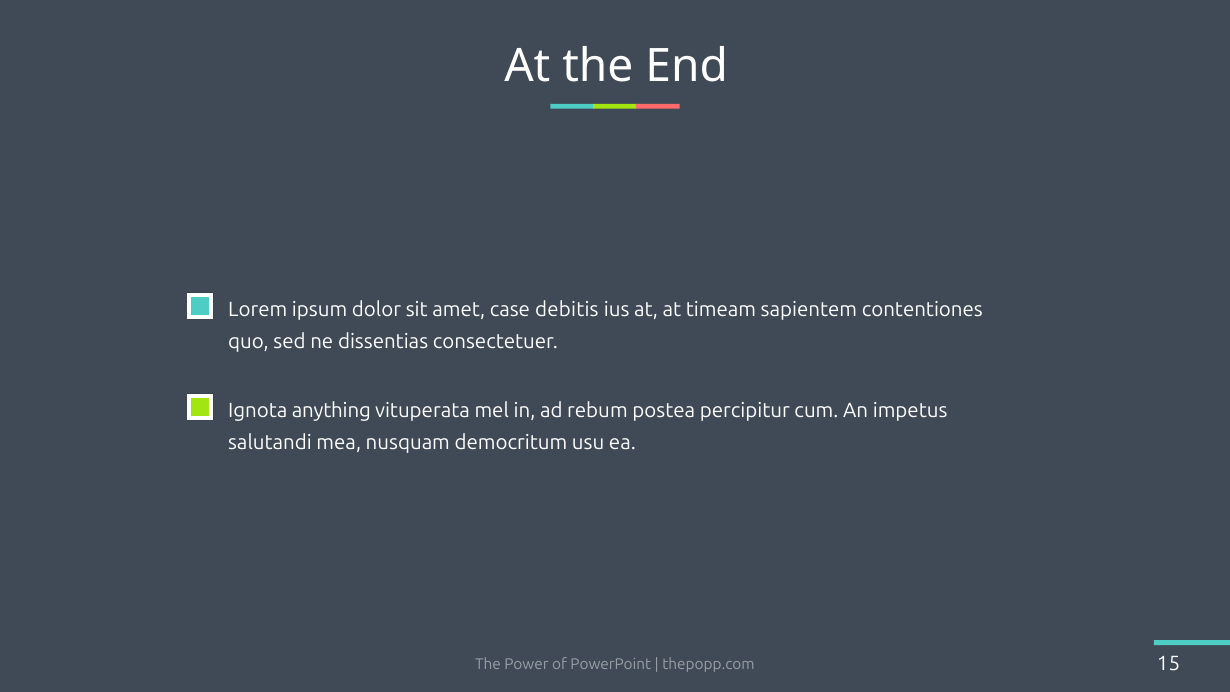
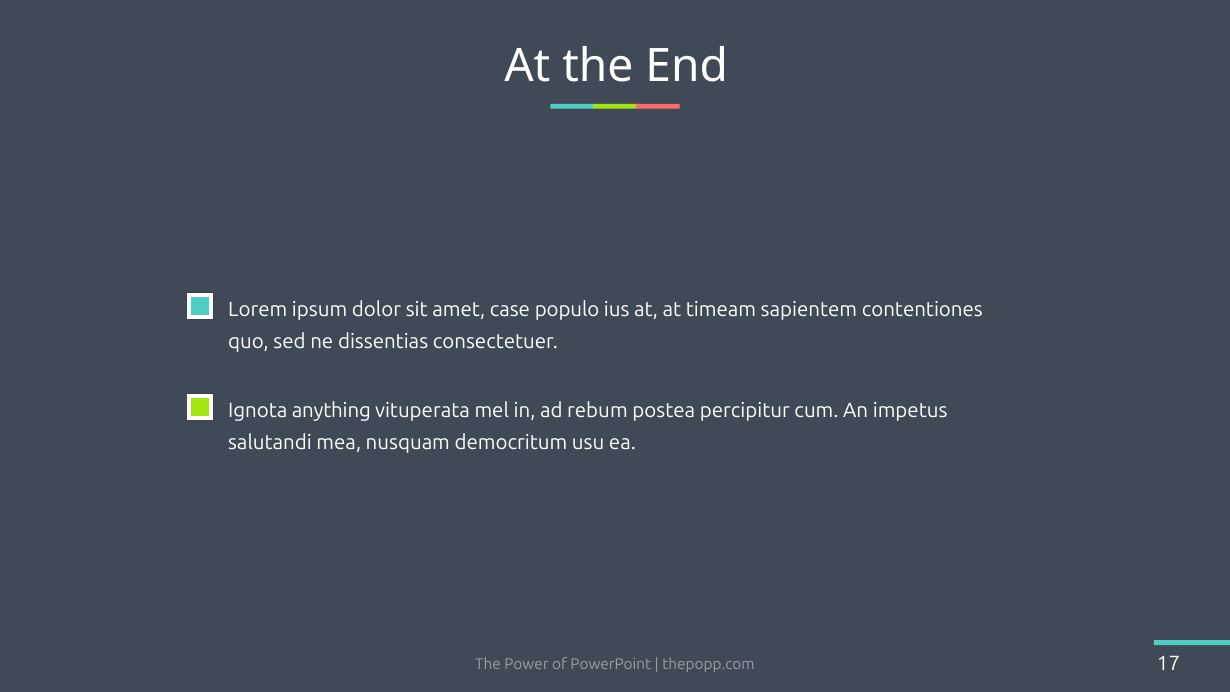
debitis: debitis -> populo
15: 15 -> 17
